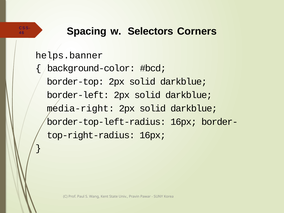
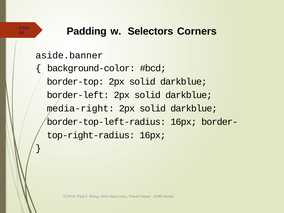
Spacing: Spacing -> Padding
helps.banner: helps.banner -> aside.banner
